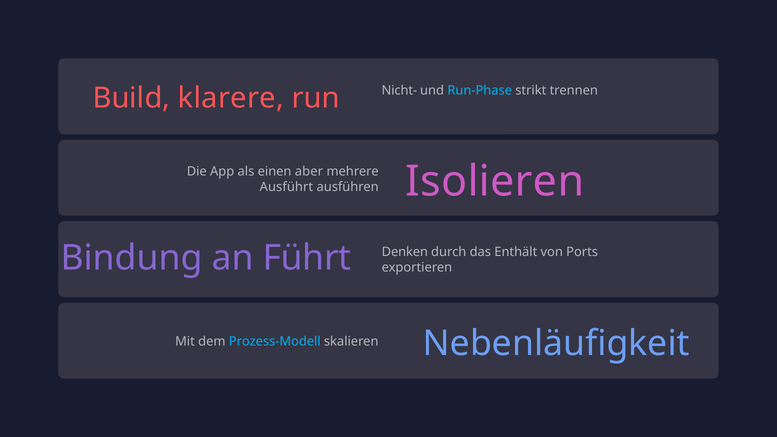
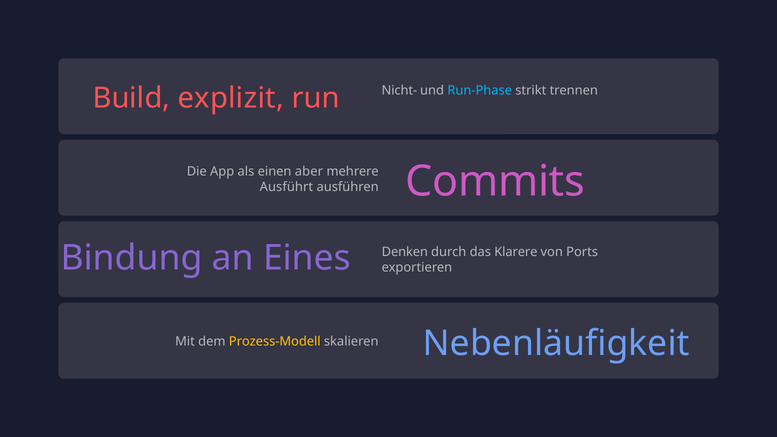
klarere: klarere -> explizit
Isolieren: Isolieren -> Commits
Führt: Führt -> Eines
Enthält: Enthält -> Klarere
Prozess-Modell colour: light blue -> yellow
